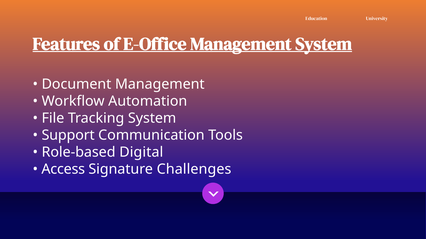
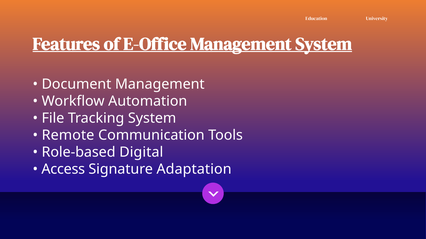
Support: Support -> Remote
Challenges: Challenges -> Adaptation
